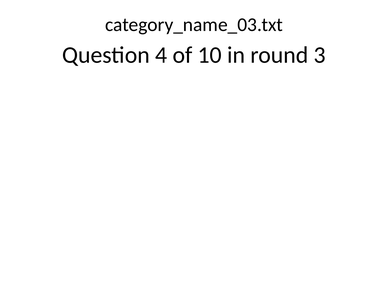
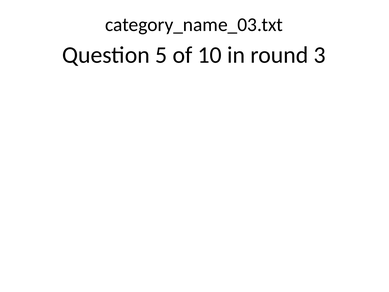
4: 4 -> 5
